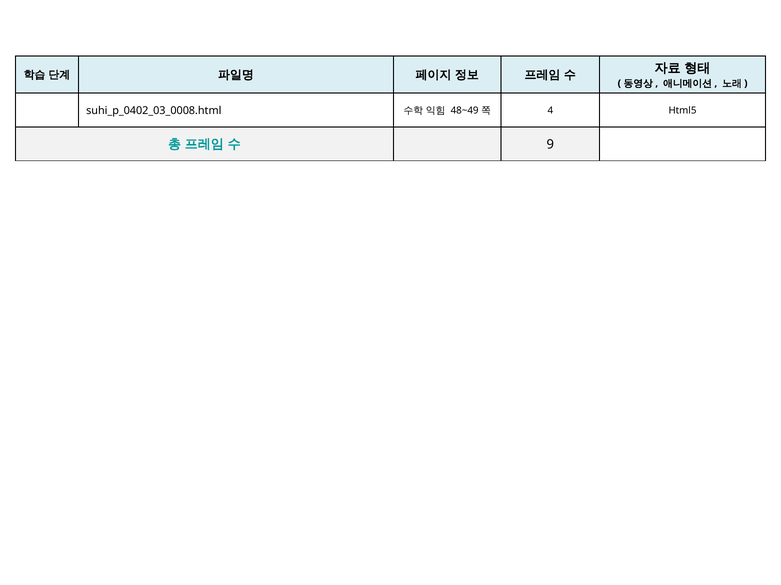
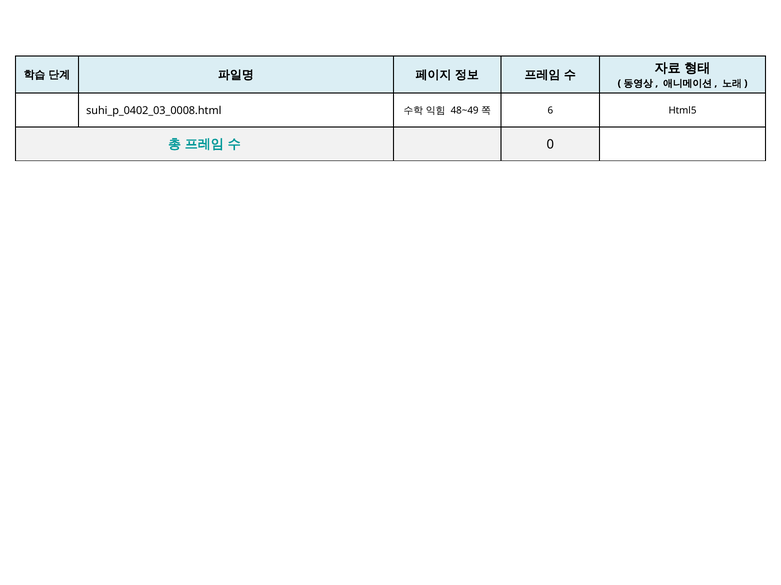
4: 4 -> 6
9: 9 -> 0
